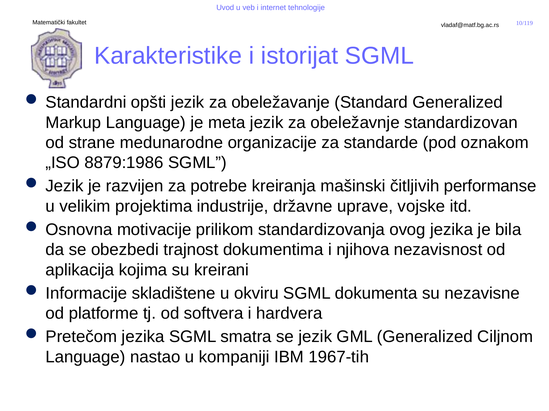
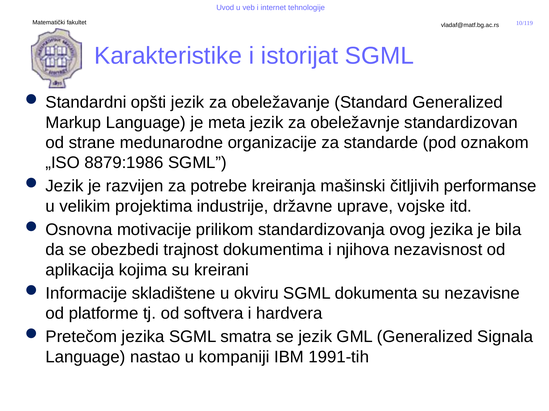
Ciljnom: Ciljnom -> Signala
1967-tih: 1967-tih -> 1991-tih
